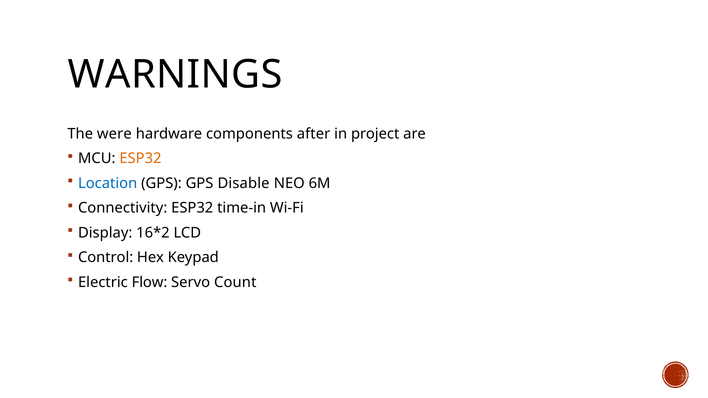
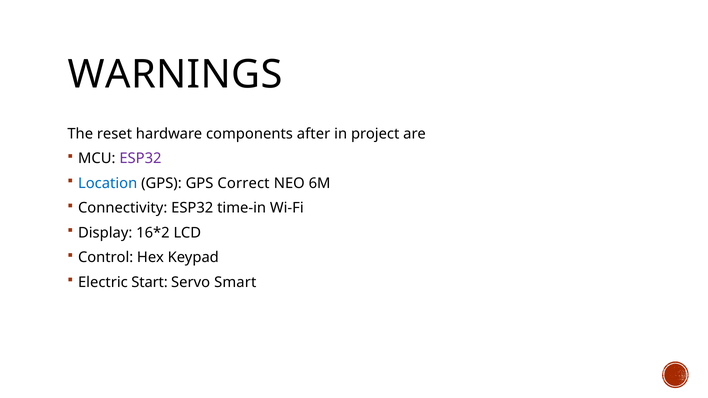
were: were -> reset
ESP32 at (140, 159) colour: orange -> purple
Disable: Disable -> Correct
Flow: Flow -> Start
Count: Count -> Smart
